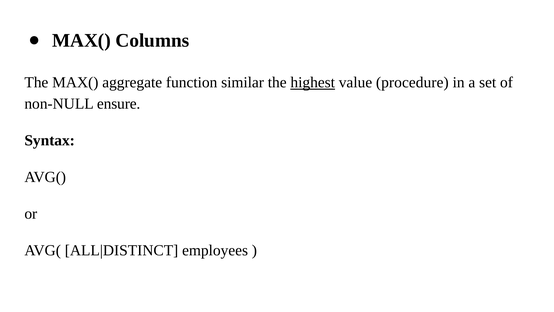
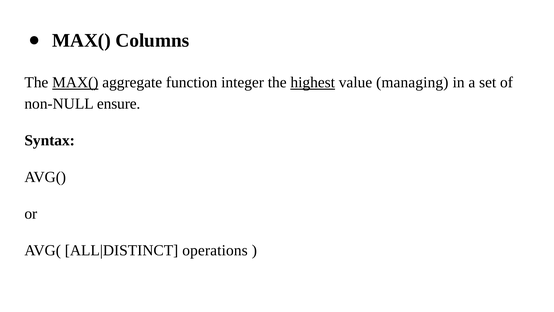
MAX( at (75, 82) underline: none -> present
similar: similar -> integer
procedure: procedure -> managing
employees: employees -> operations
